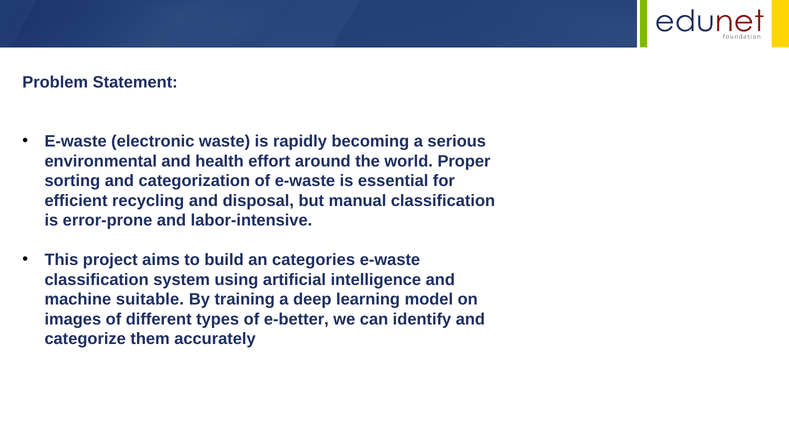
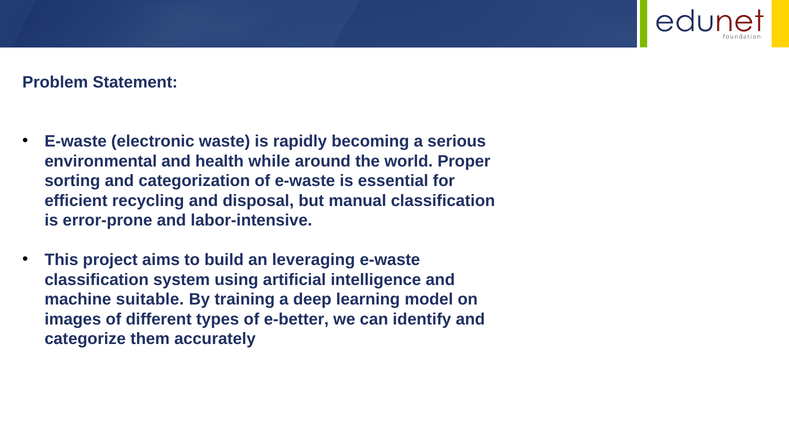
effort: effort -> while
categories: categories -> leveraging
